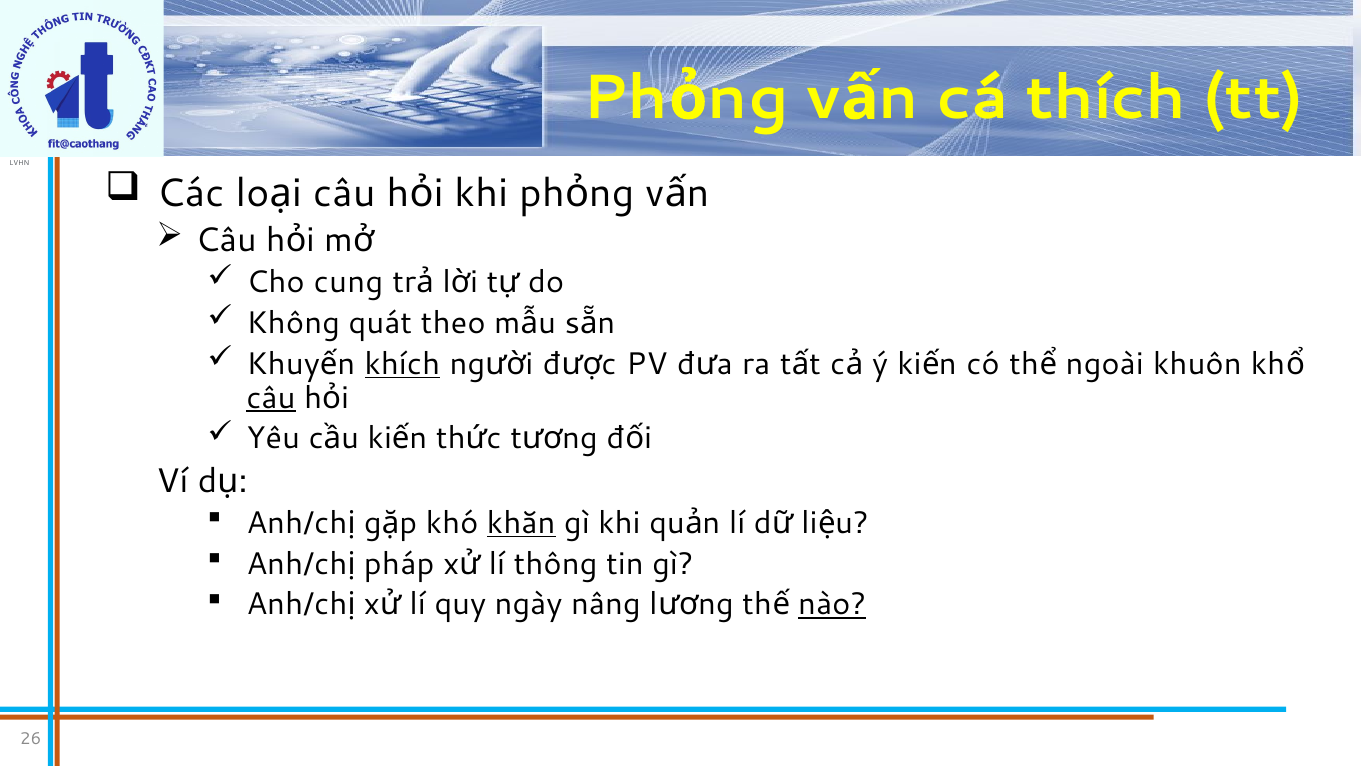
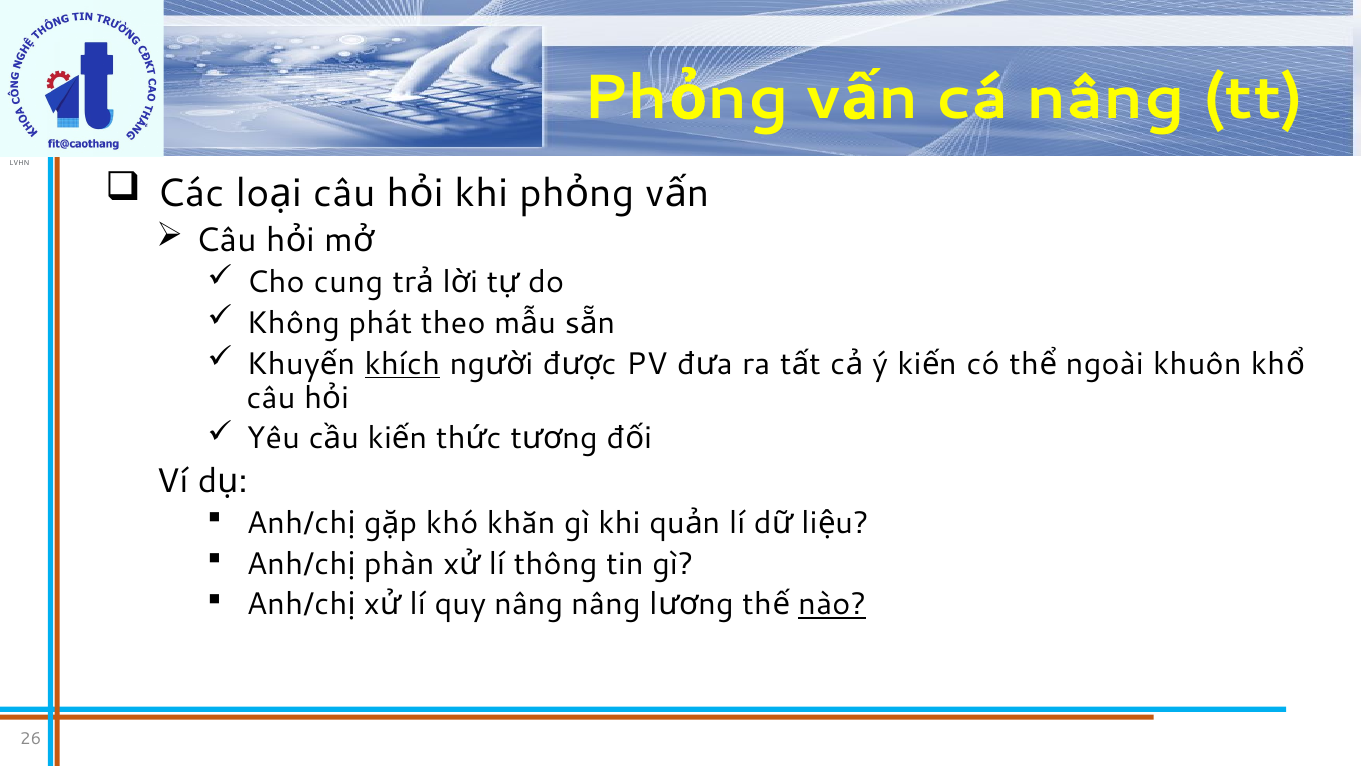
cá thích: thích -> nâng
quát: quát -> phát
câu at (271, 398) underline: present -> none
khăn underline: present -> none
pháp: pháp -> phàn
quy ngày: ngày -> nâng
